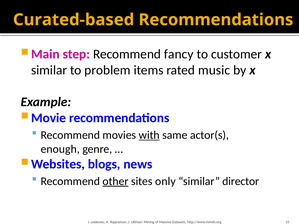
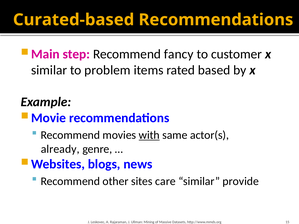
music: music -> based
enough: enough -> already
other underline: present -> none
only: only -> care
director: director -> provide
